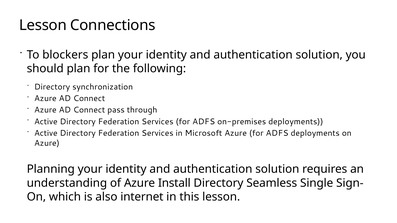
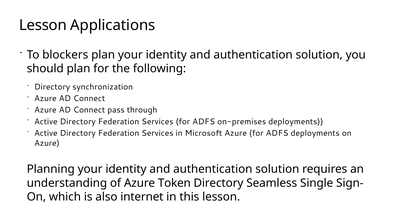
Connections: Connections -> Applications
Install: Install -> Token
